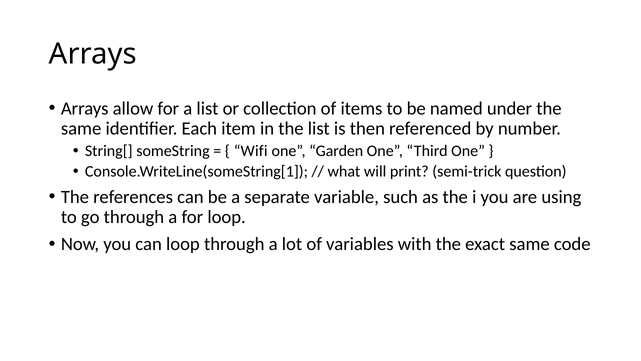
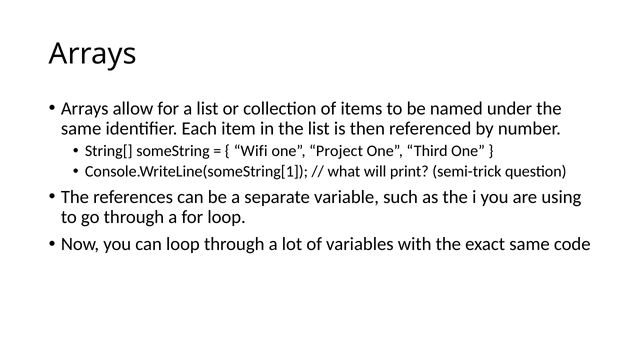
Garden: Garden -> Project
